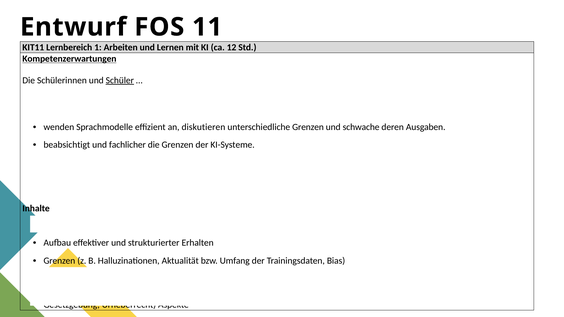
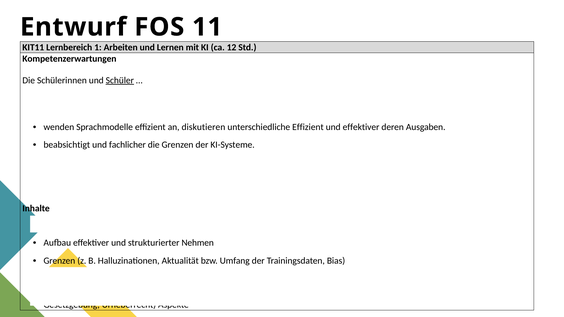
Kompetenzerwartungen underline: present -> none
unterschiedliche Grenzen: Grenzen -> Effizient
schwache at (361, 127): schwache -> effektiver
strukturierter Erhalten: Erhalten -> Nehmen
